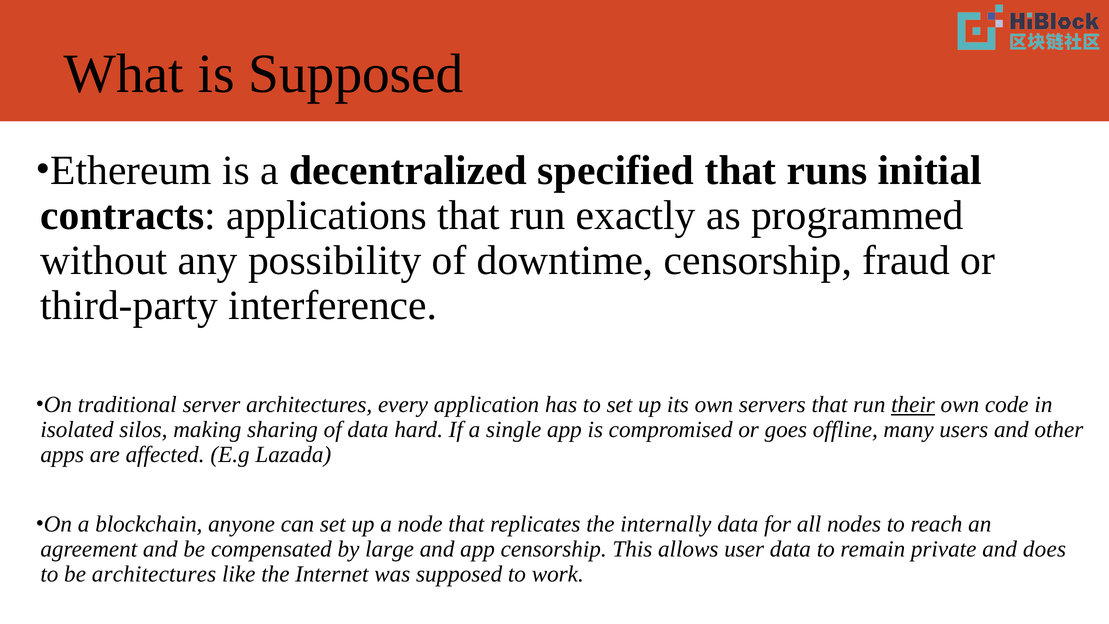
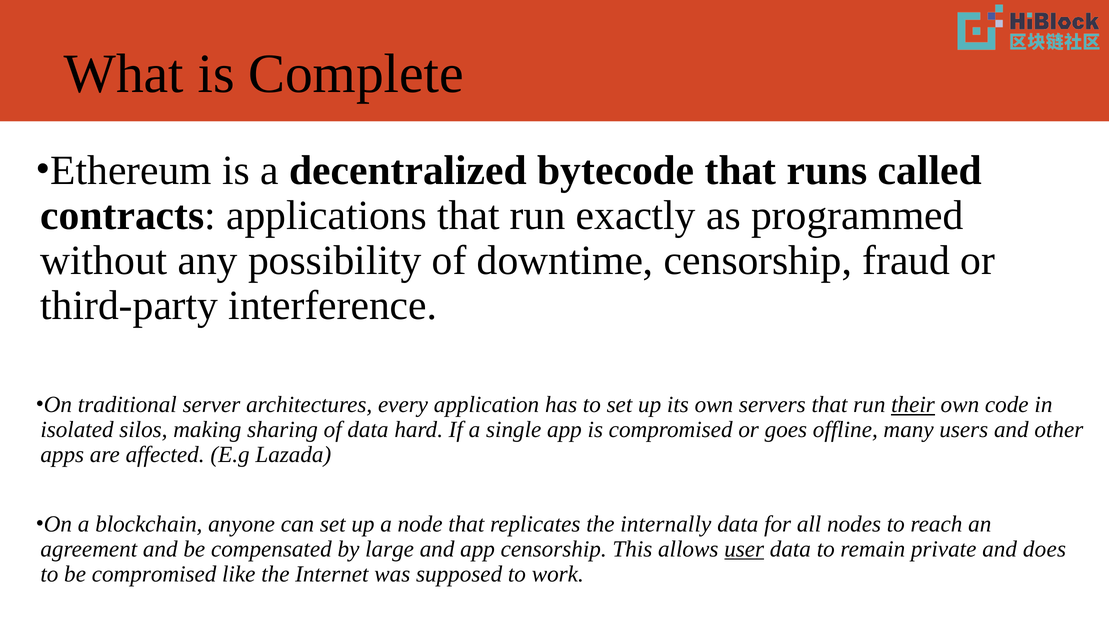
is Supposed: Supposed -> Complete
specified: specified -> bytecode
initial: initial -> called
user underline: none -> present
be architectures: architectures -> compromised
